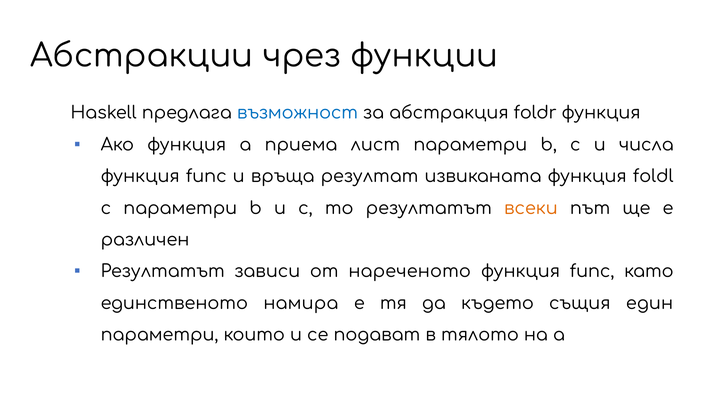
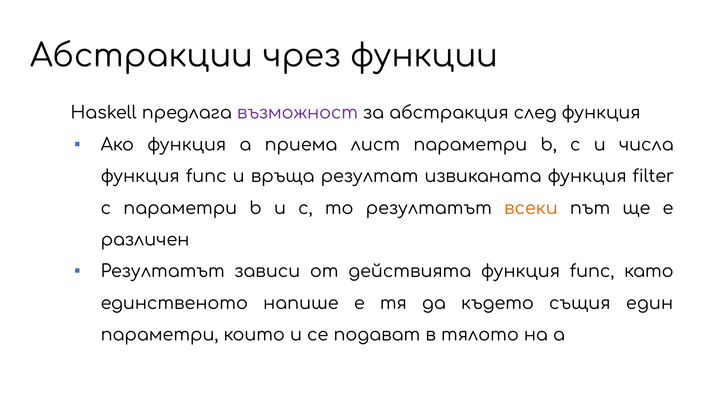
възможност colour: blue -> purple
foldr: foldr -> след
foldl: foldl -> filter
нареченото: нареченото -> действията
намира: намира -> напише
